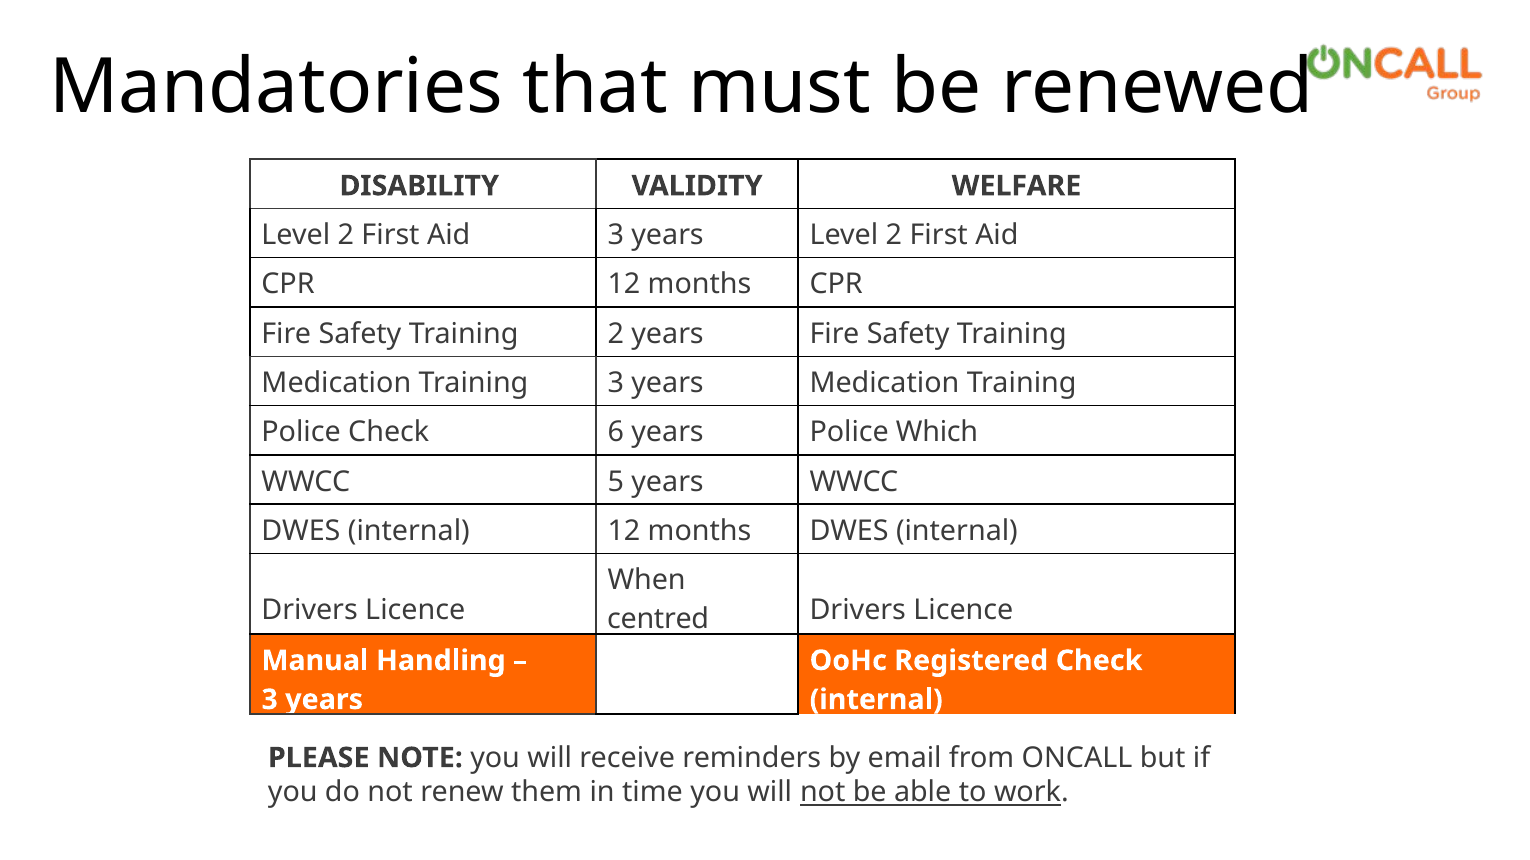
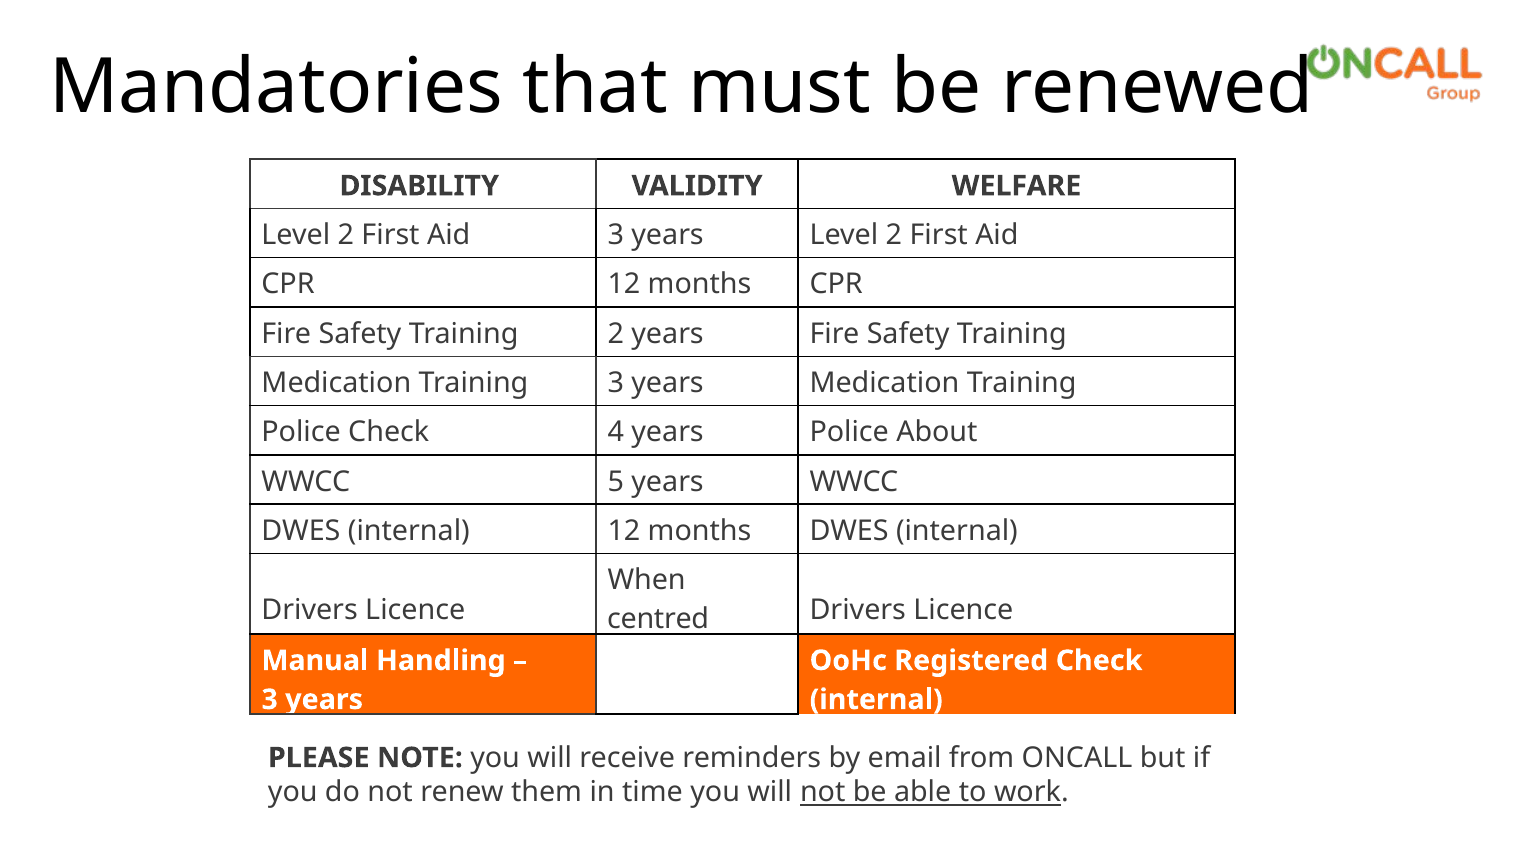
6: 6 -> 4
Which: Which -> About
